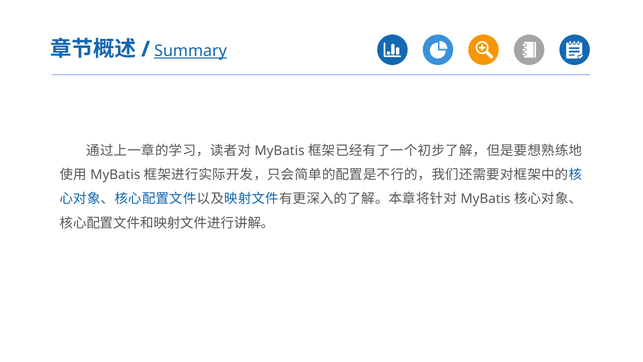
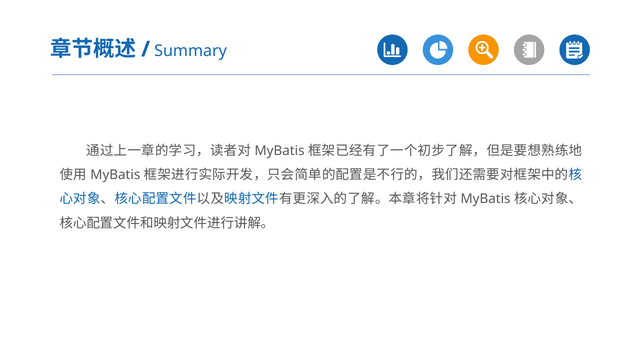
Summary underline: present -> none
